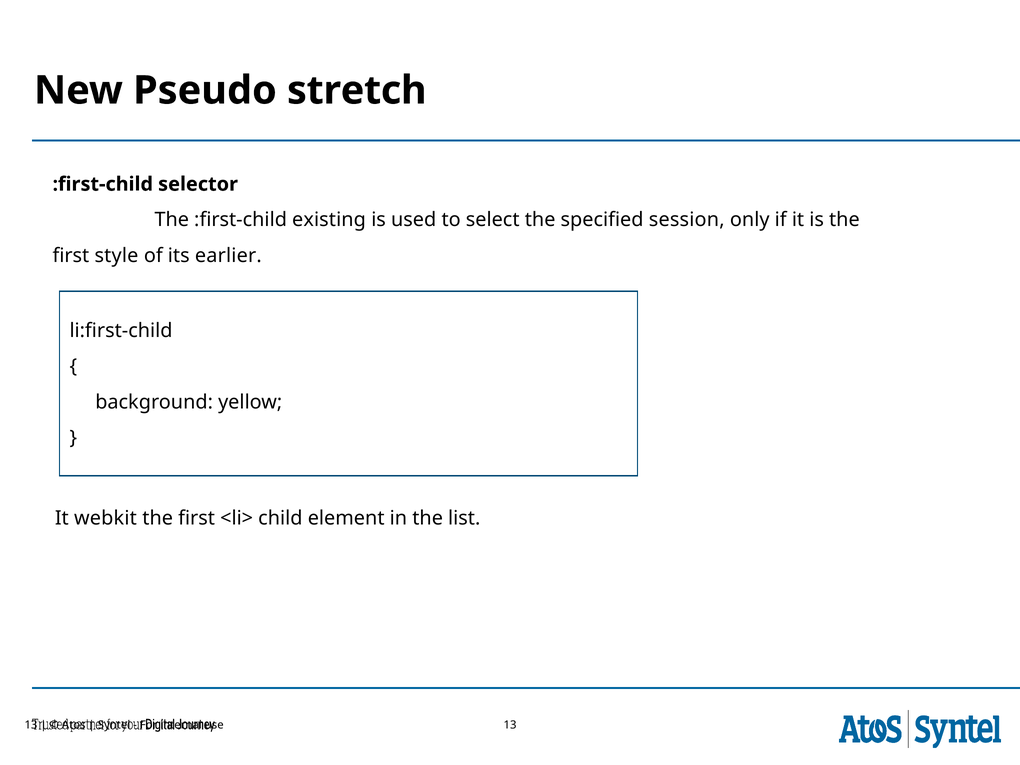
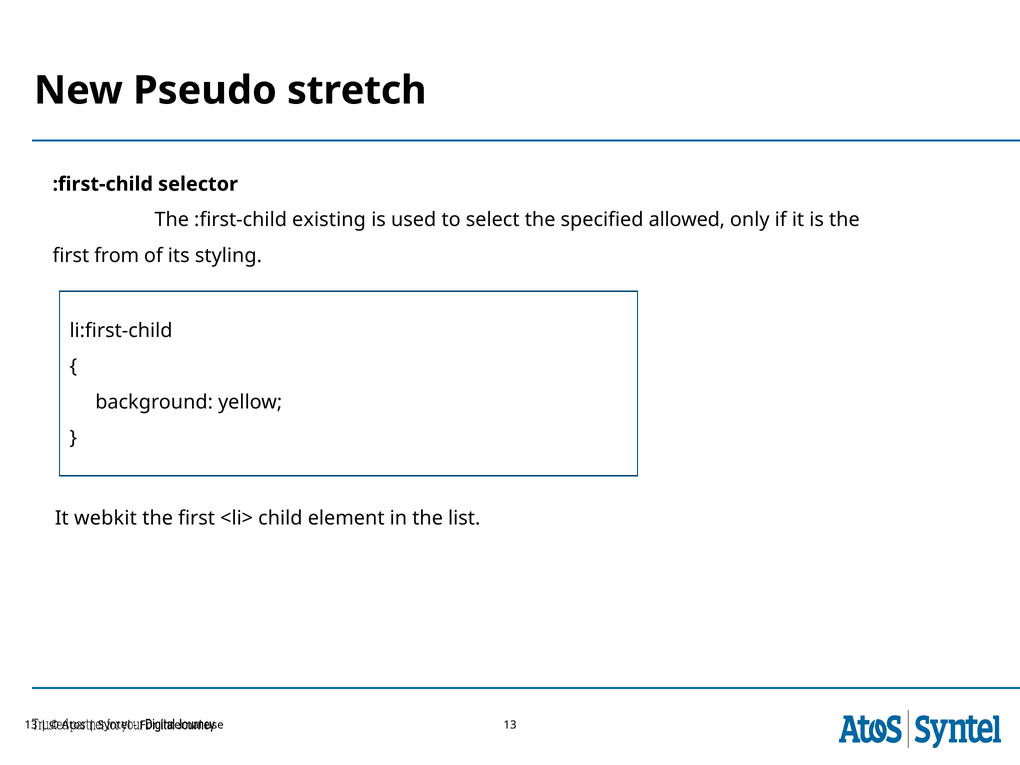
session: session -> allowed
style: style -> from
earlier: earlier -> styling
